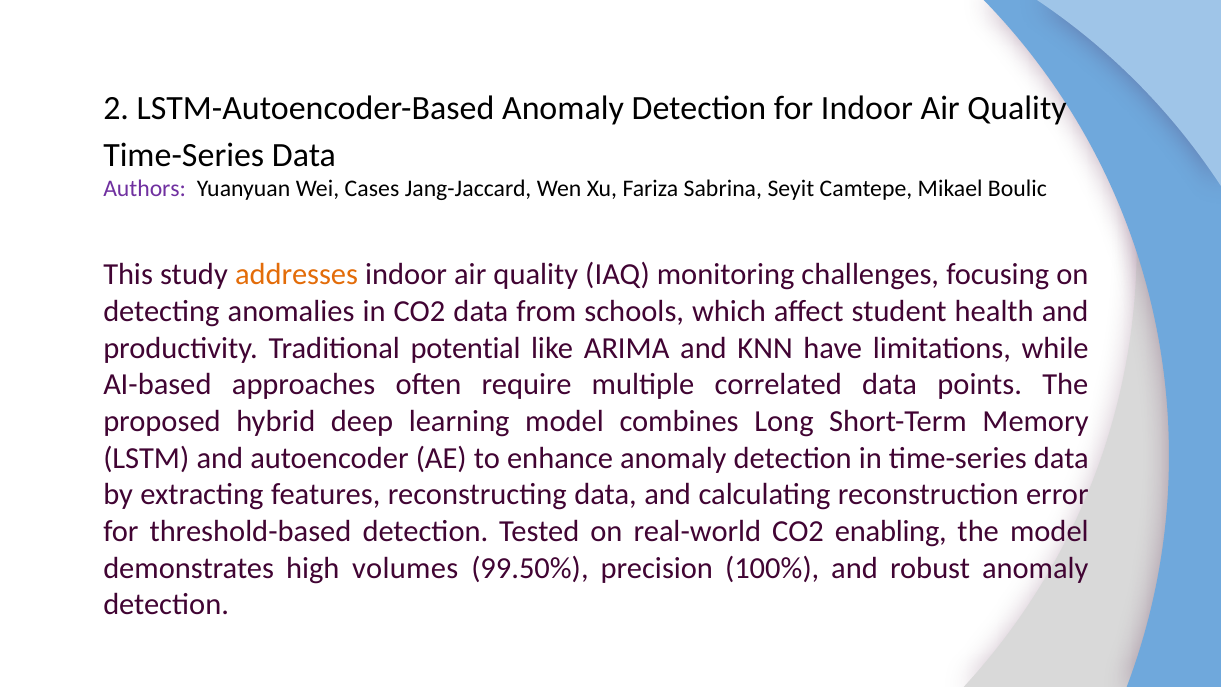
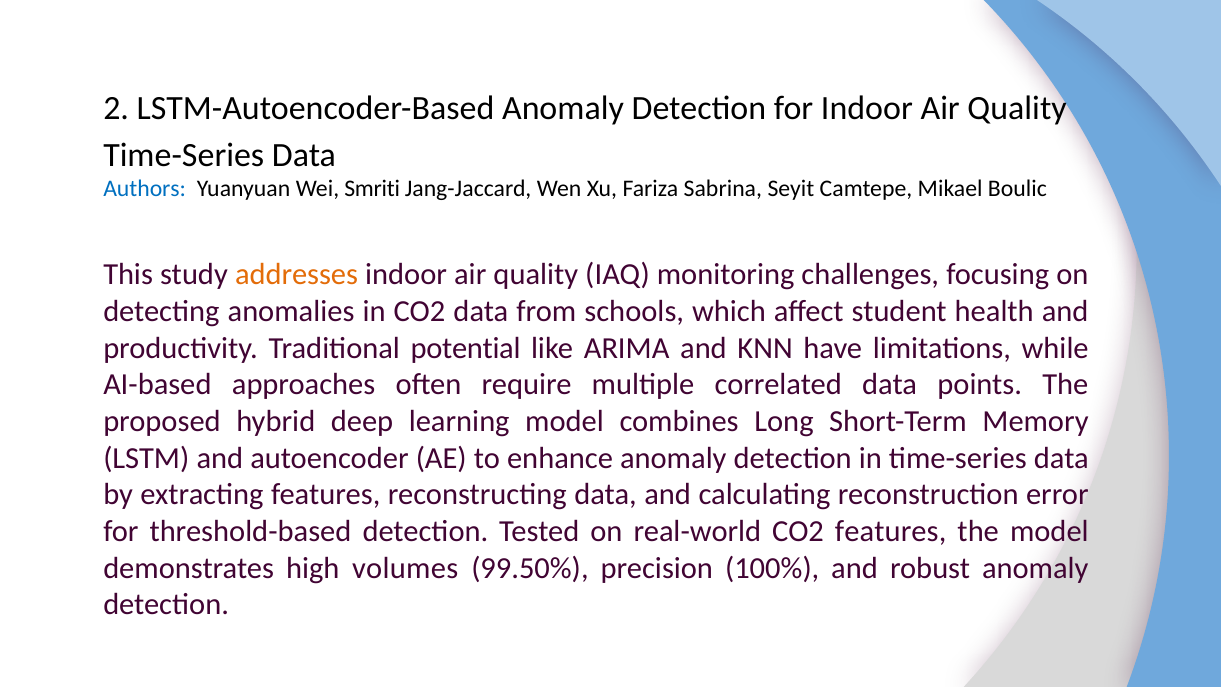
Authors colour: purple -> blue
Cases: Cases -> Smriti
CO2 enabling: enabling -> features
